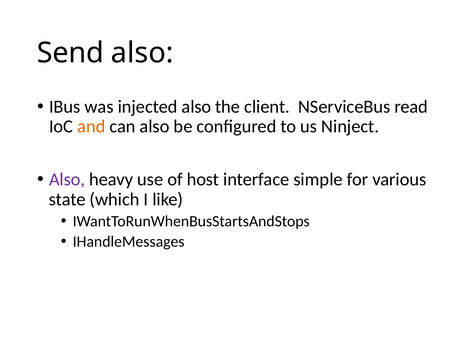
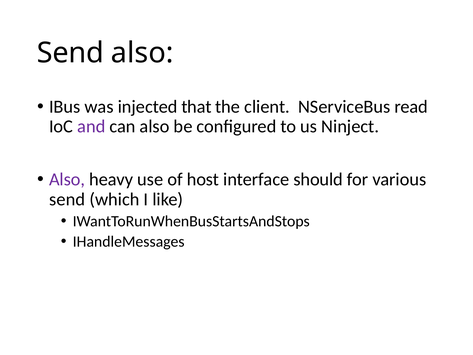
injected also: also -> that
and colour: orange -> purple
simple: simple -> should
state at (67, 199): state -> send
